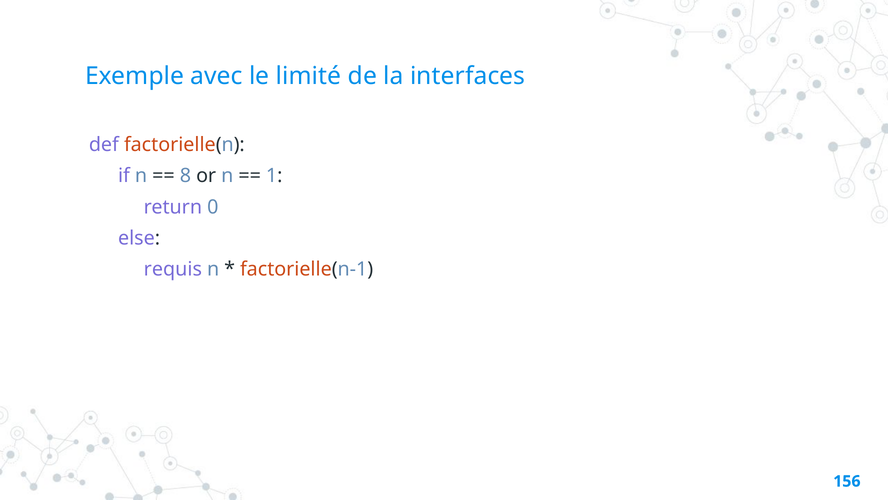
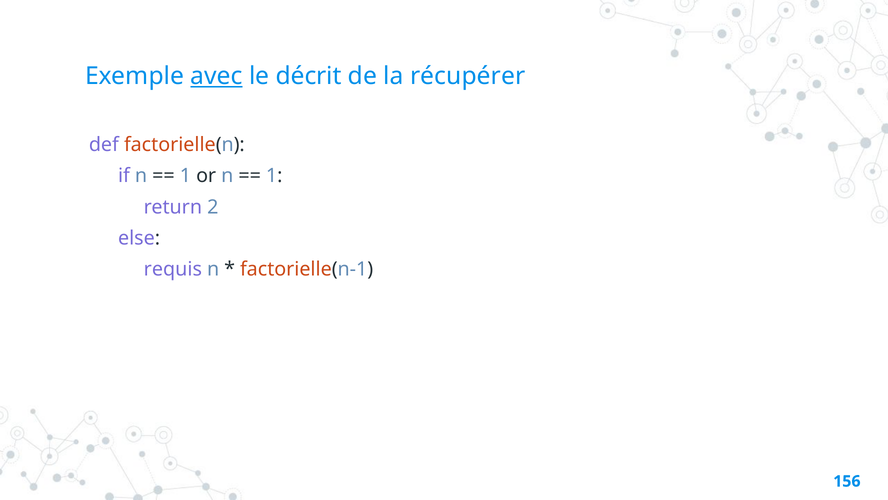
avec underline: none -> present
limité: limité -> décrit
interfaces: interfaces -> récupérer
8 at (185, 176): 8 -> 1
0: 0 -> 2
